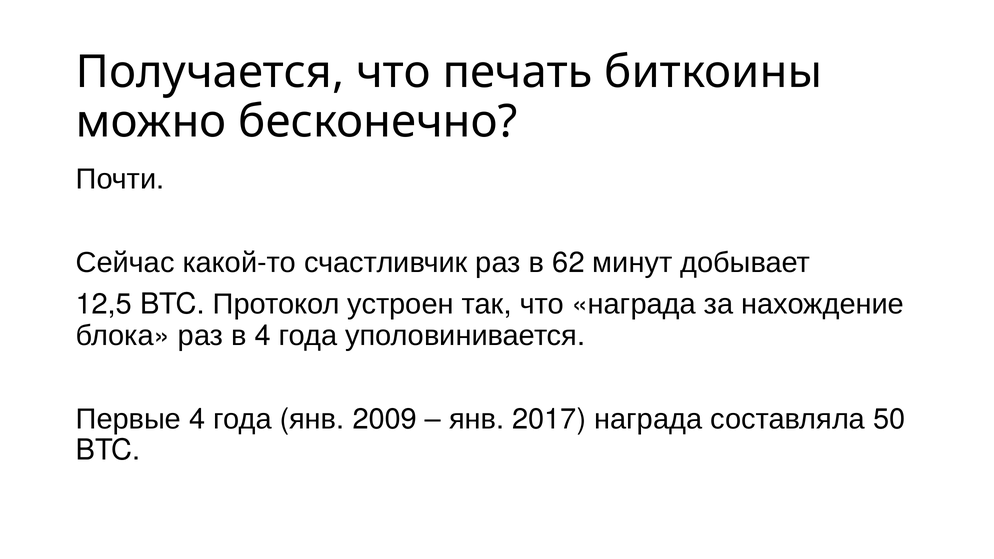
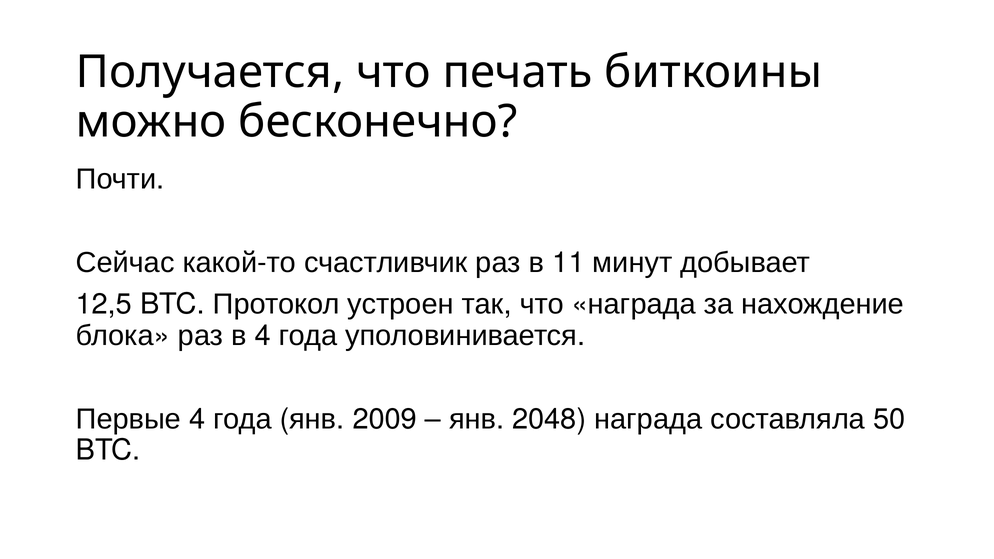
62: 62 -> 11
2017: 2017 -> 2048
